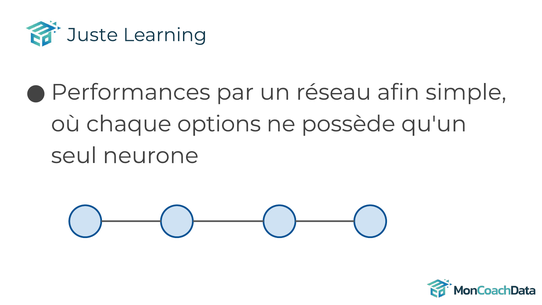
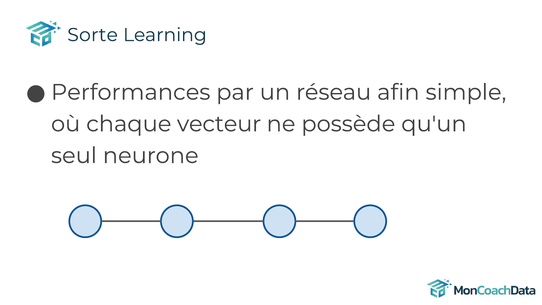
Juste: Juste -> Sorte
options: options -> vecteur
